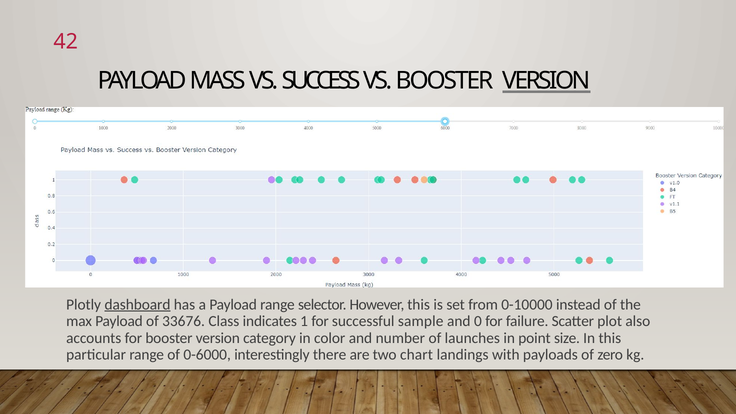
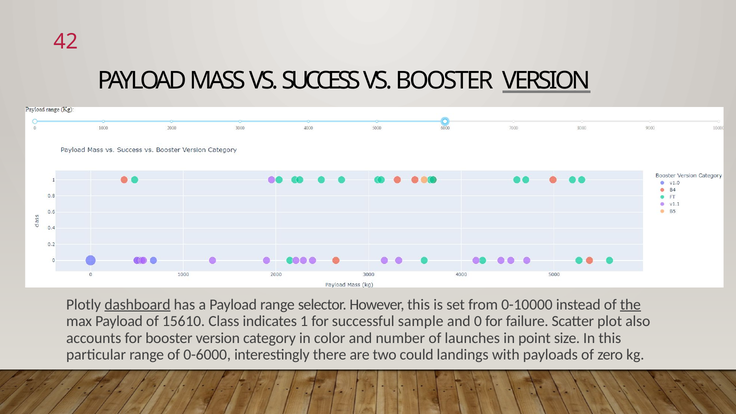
the underline: none -> present
33676: 33676 -> 15610
chart: chart -> could
